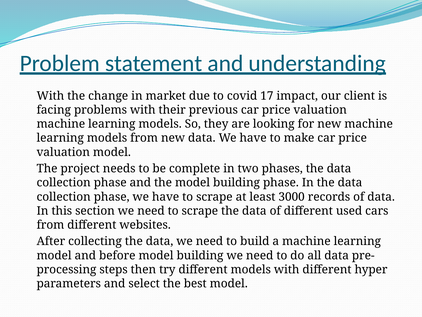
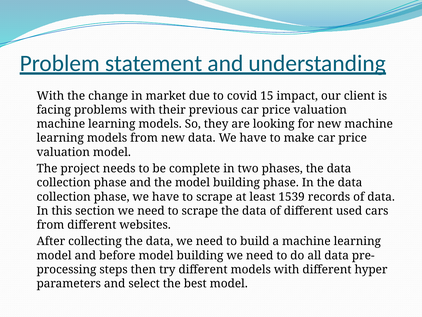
17: 17 -> 15
3000: 3000 -> 1539
